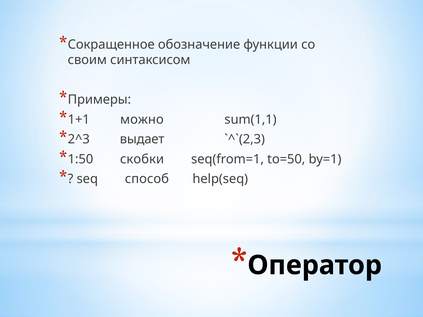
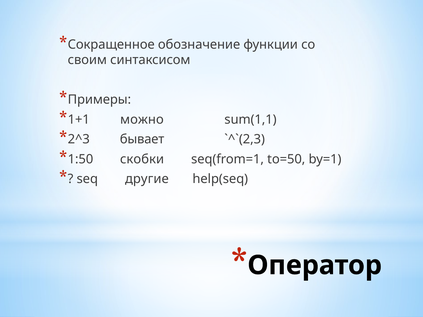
выдает: выдает -> бывает
способ: способ -> другие
